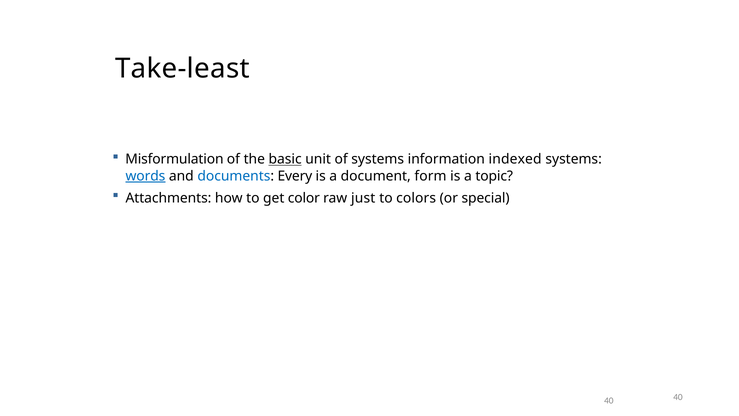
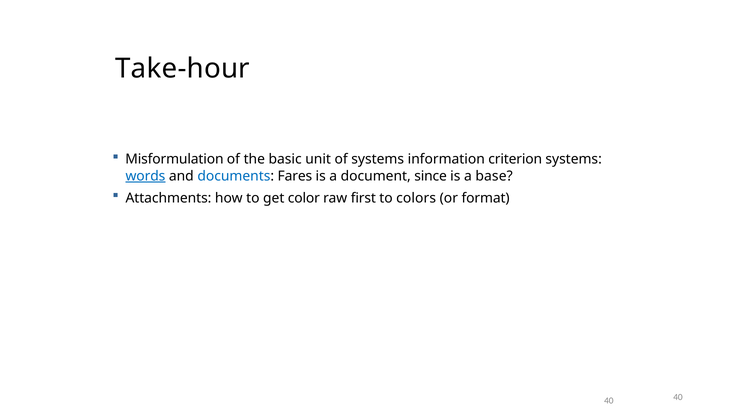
Take-least: Take-least -> Take-hour
basic underline: present -> none
indexed: indexed -> criterion
Every: Every -> Fares
form: form -> since
topic: topic -> base
just: just -> first
special: special -> format
